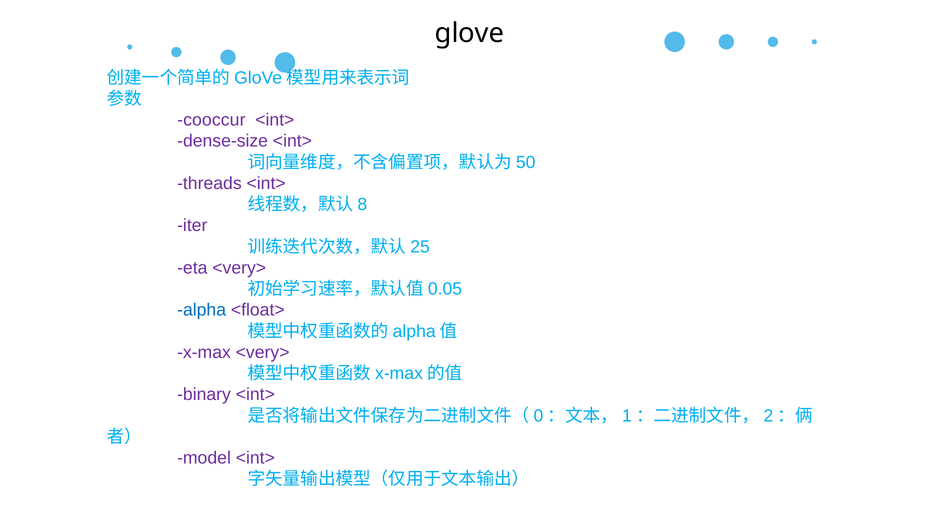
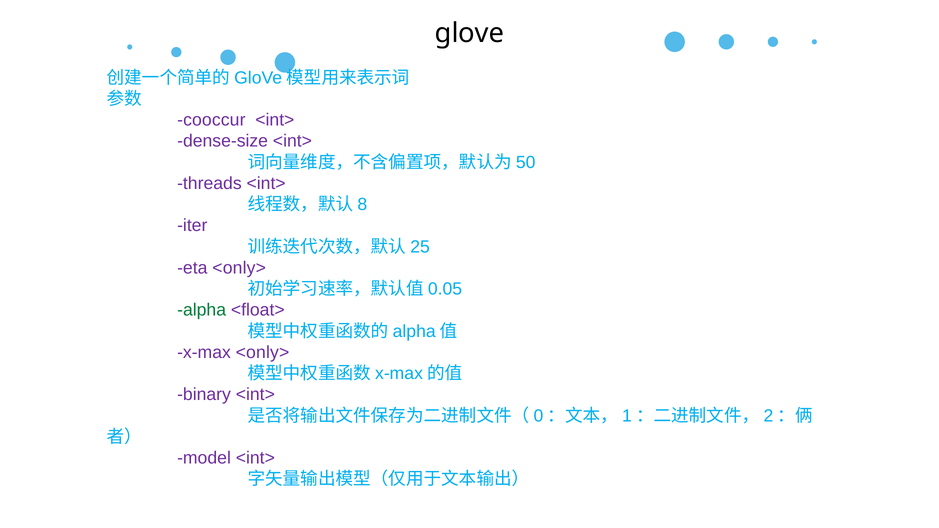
eta <very>: <very> -> <only>
alpha colour: blue -> green
x-max <very>: <very> -> <only>
